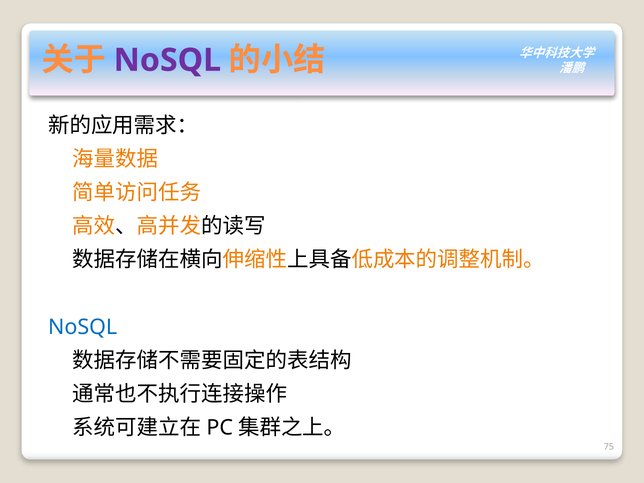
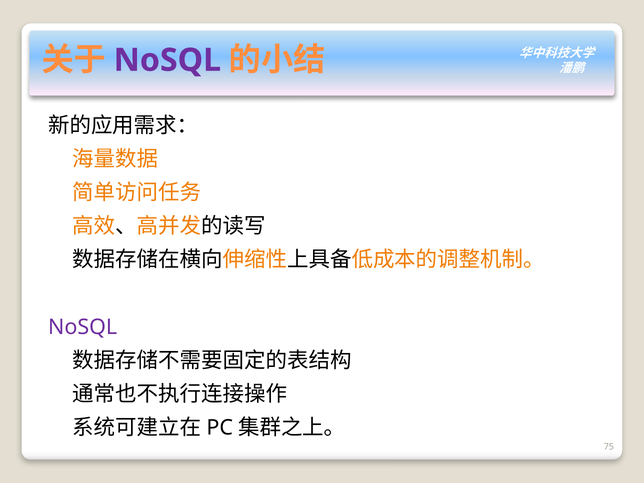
NoSQL at (83, 327) colour: blue -> purple
